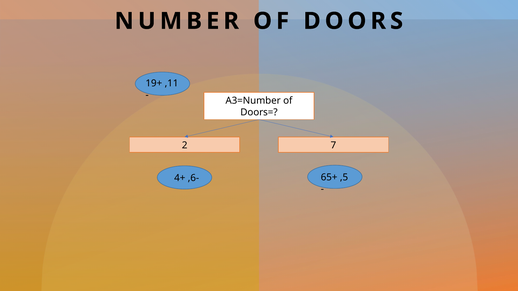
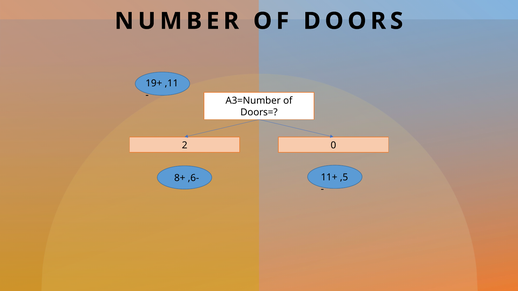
7: 7 -> 0
4+: 4+ -> 8+
65+: 65+ -> 11+
